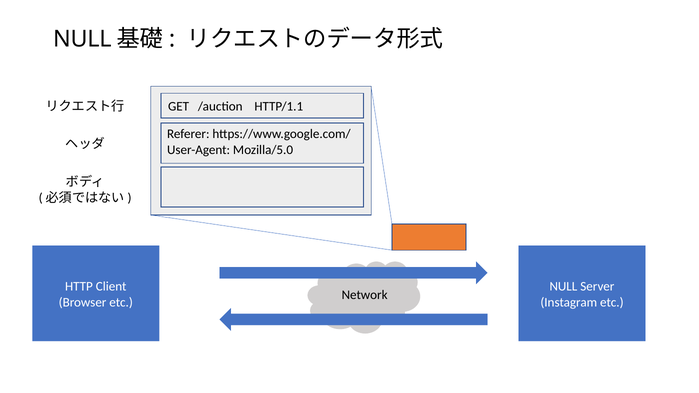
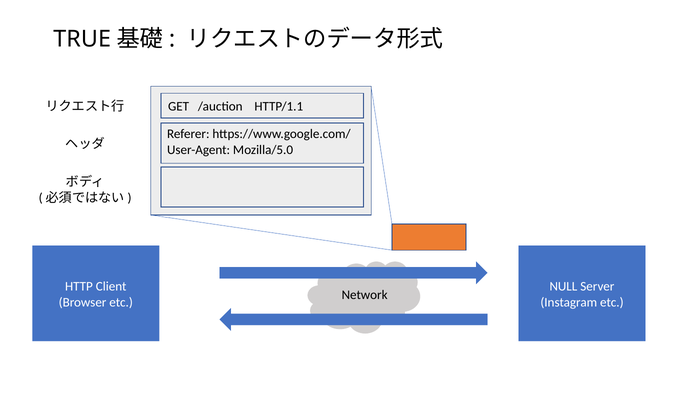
NULL at (82, 39): NULL -> TRUE
